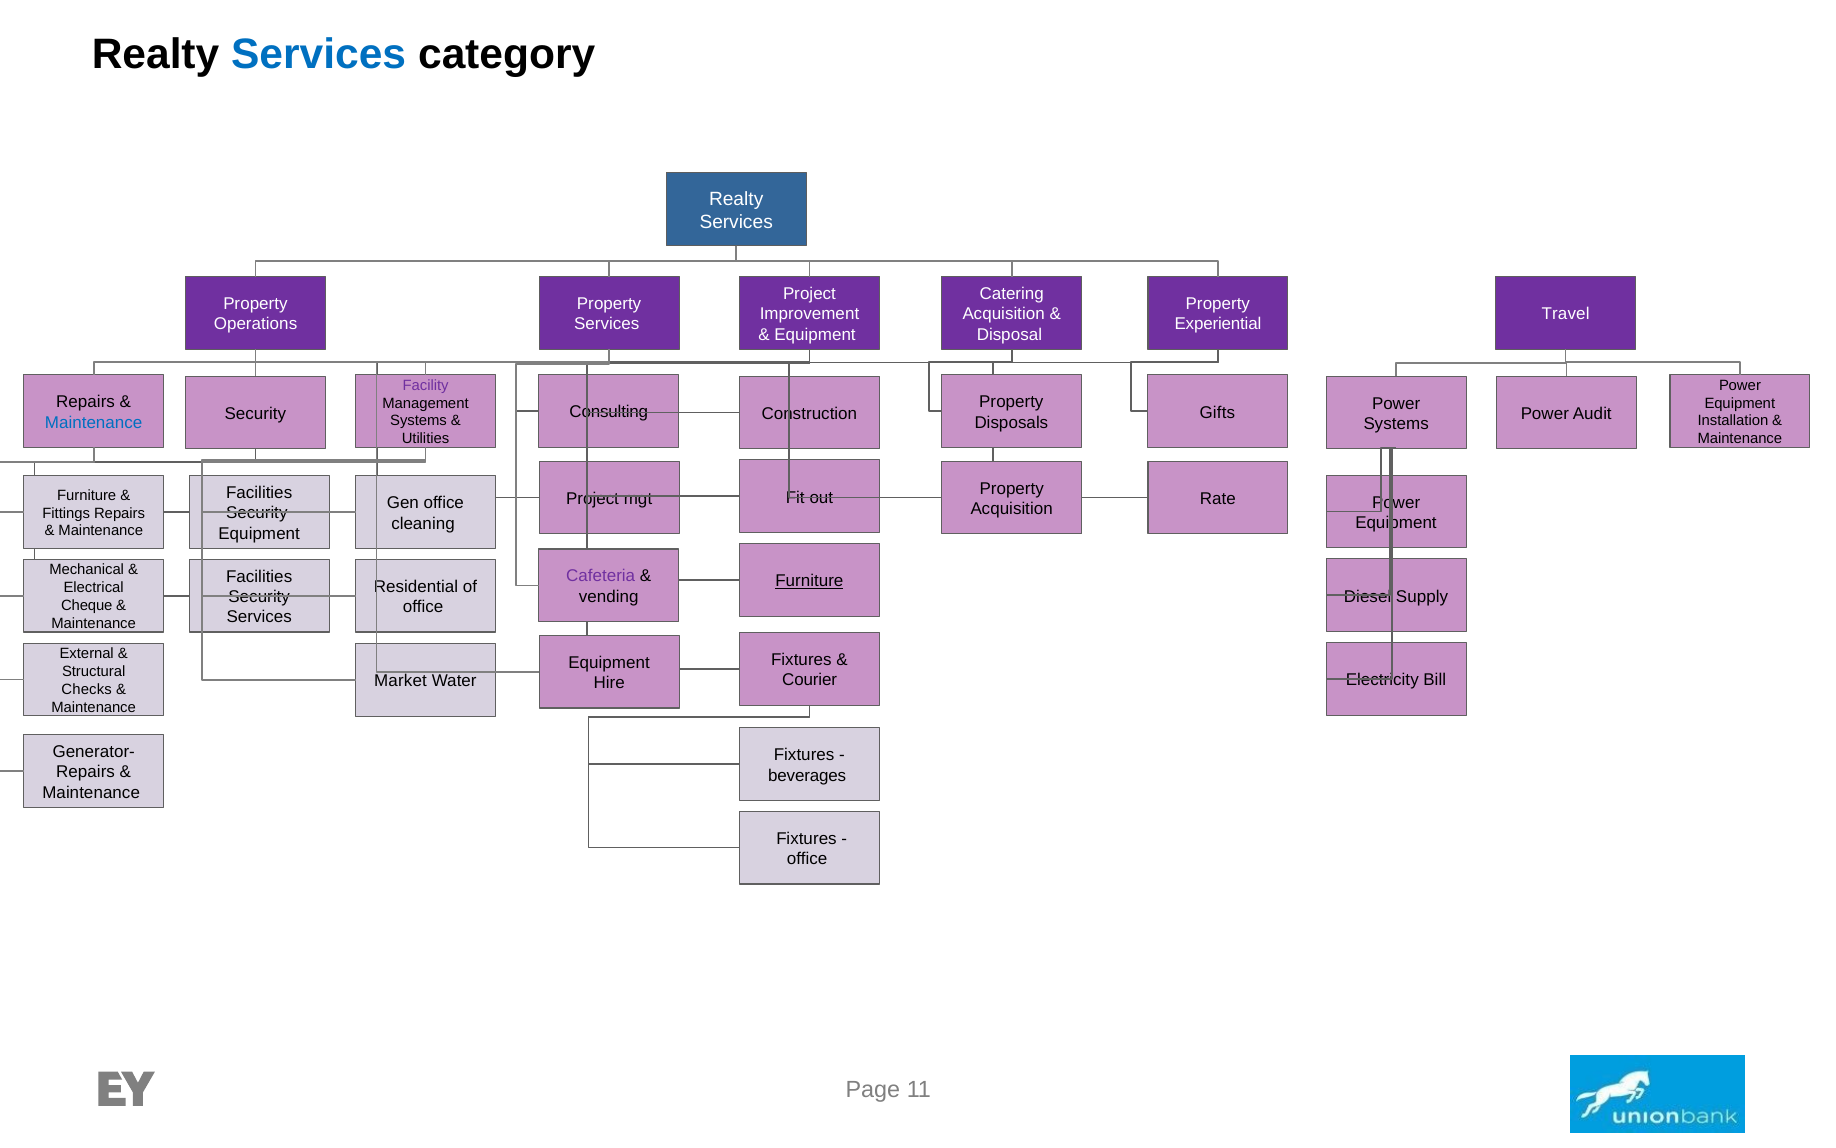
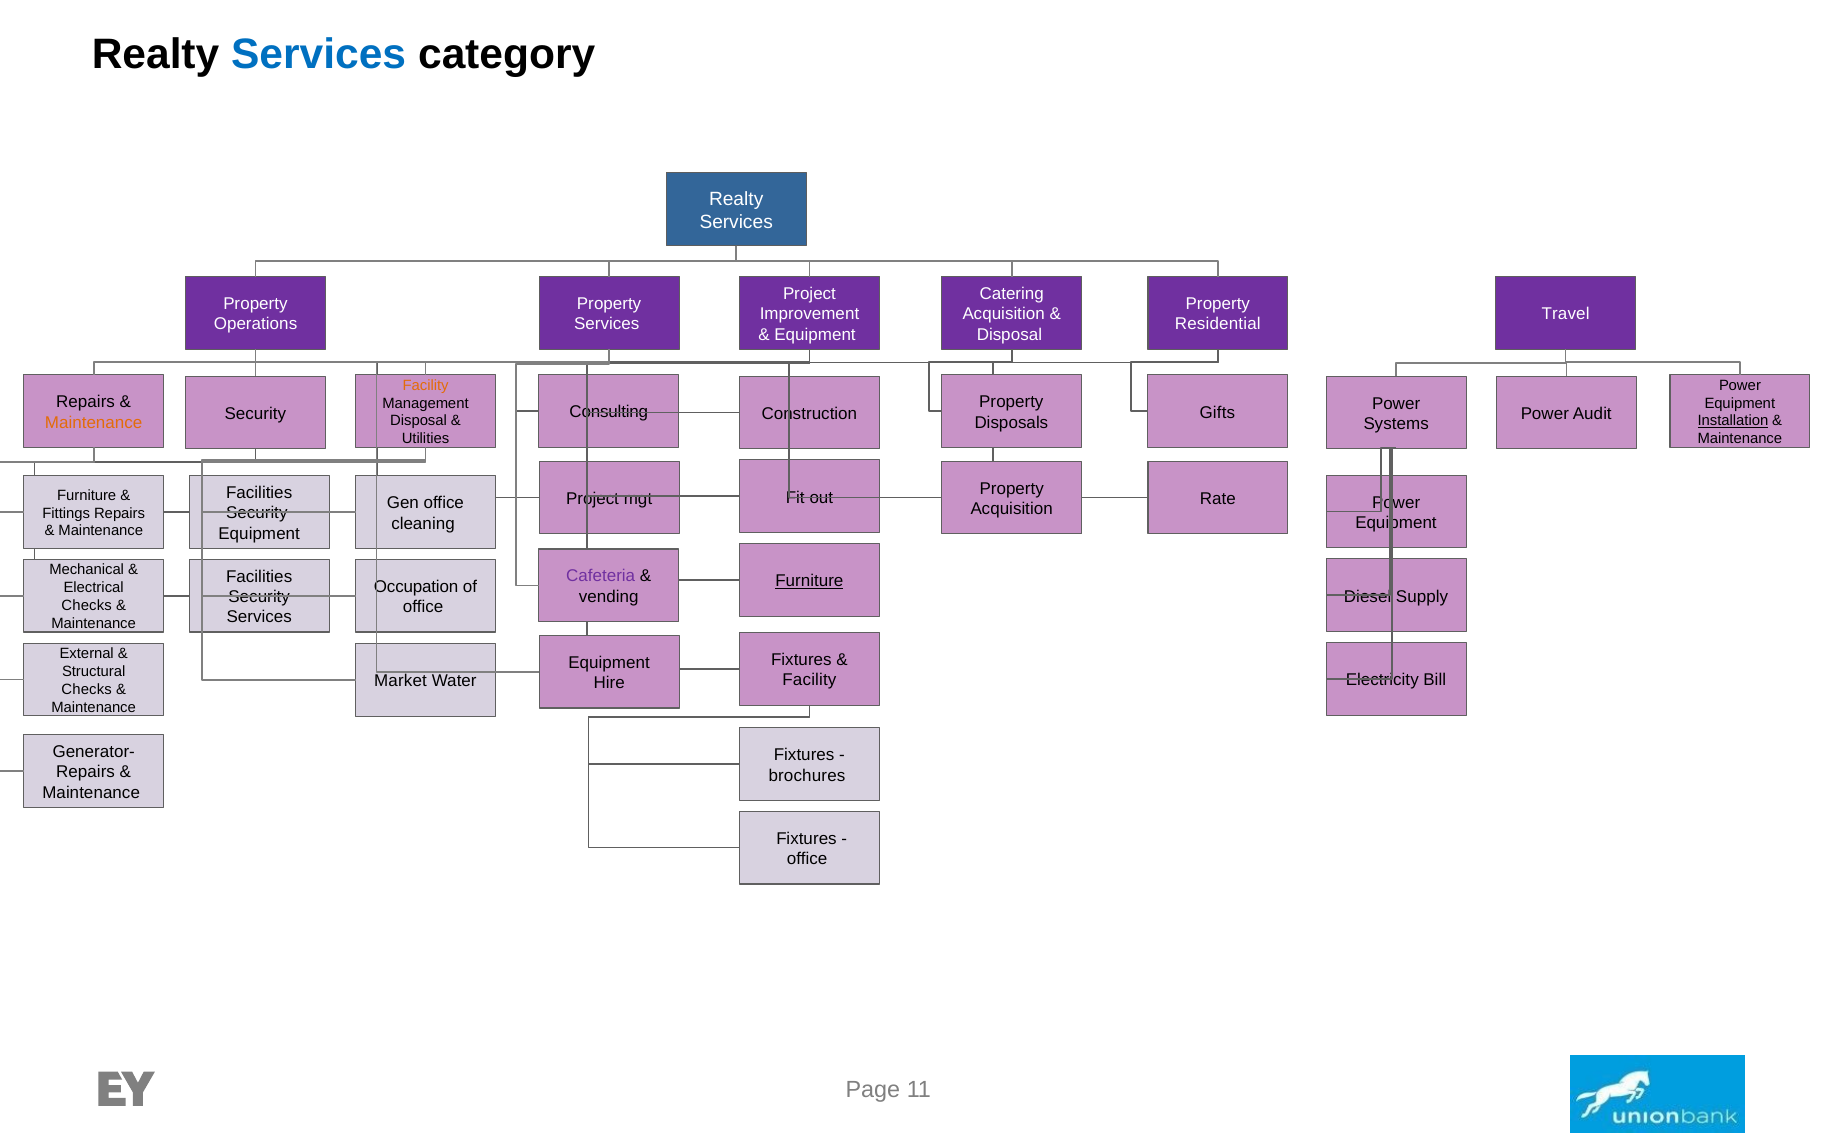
Experiential: Experiential -> Residential
Facility at (426, 385) colour: purple -> orange
Systems at (419, 421): Systems -> Disposal
Installation underline: none -> present
Maintenance at (94, 422) colour: blue -> orange
Residential: Residential -> Occupation
Cheque at (87, 605): Cheque -> Checks
Courier at (810, 680): Courier -> Facility
beverages: beverages -> brochures
